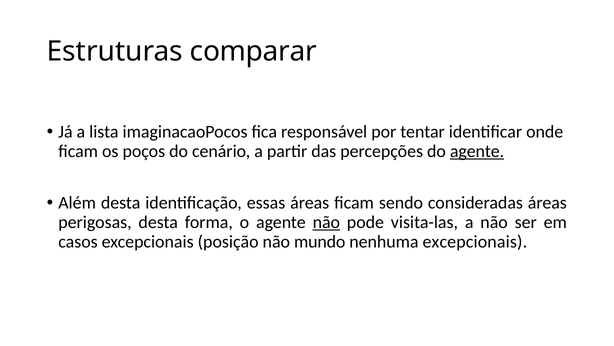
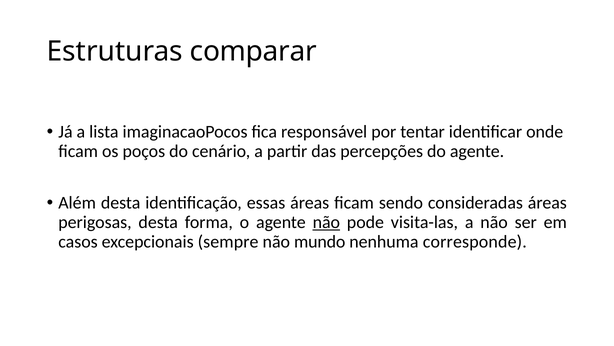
agente at (477, 151) underline: present -> none
posição: posição -> sempre
nenhuma excepcionais: excepcionais -> corresponde
